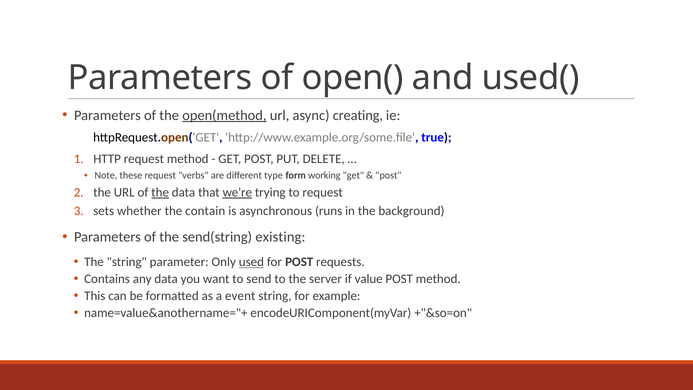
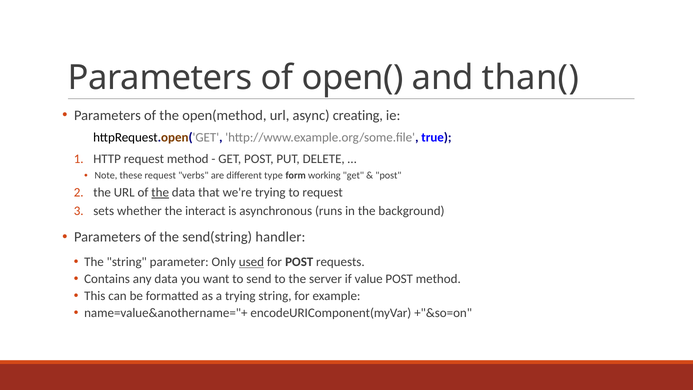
used(: used( -> than(
open(method underline: present -> none
we're underline: present -> none
contain: contain -> interact
existing: existing -> handler
a event: event -> trying
